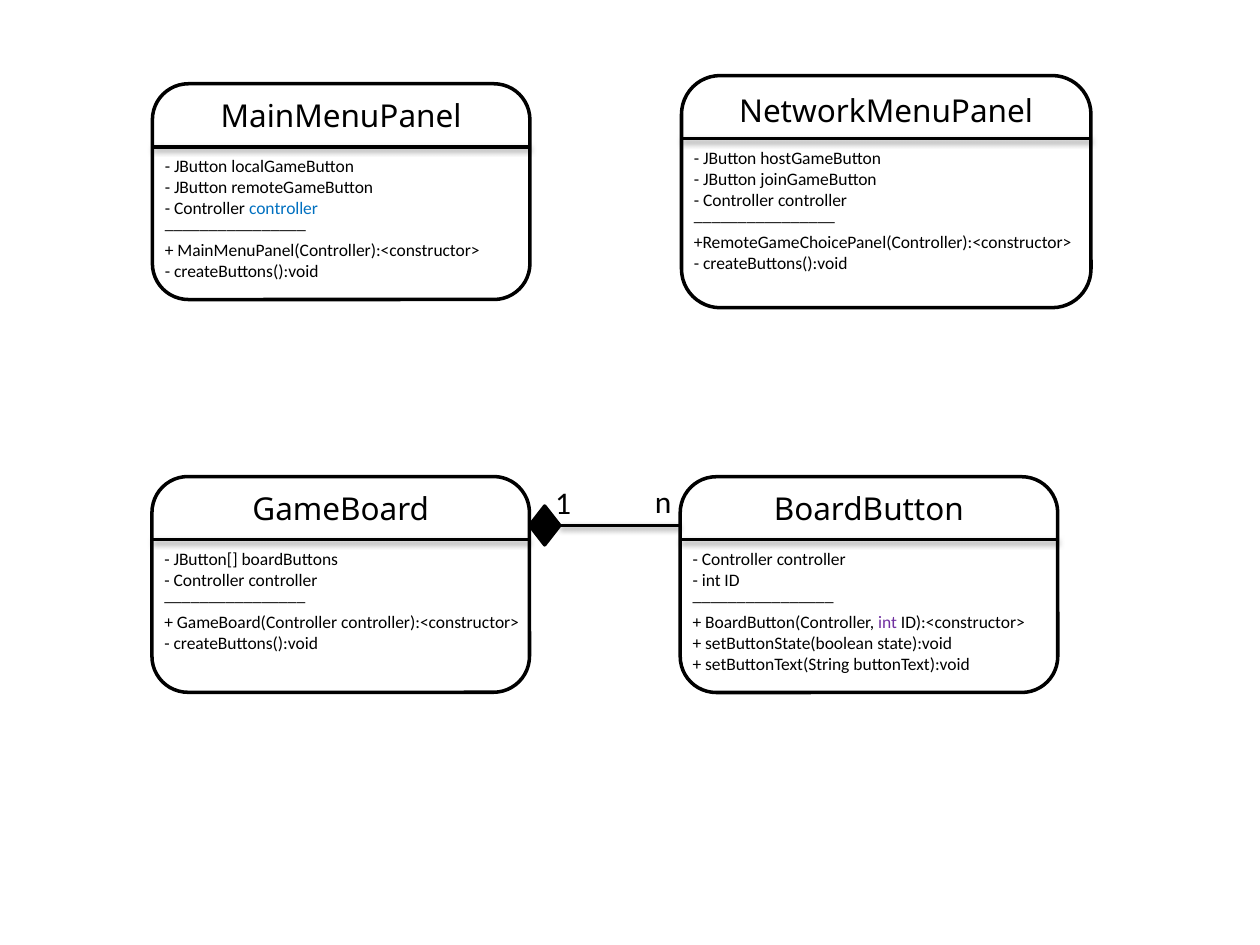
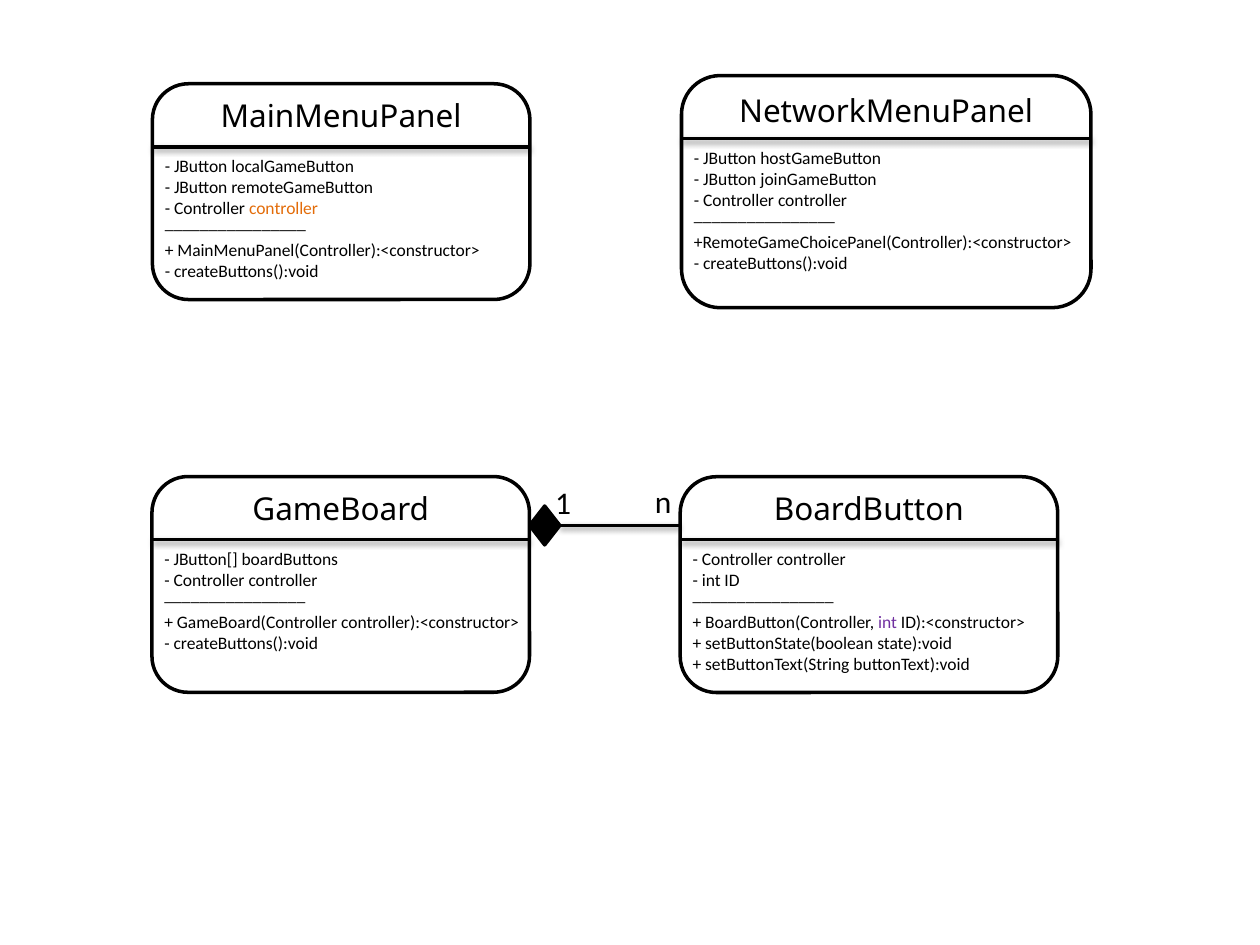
controller at (283, 209) colour: blue -> orange
